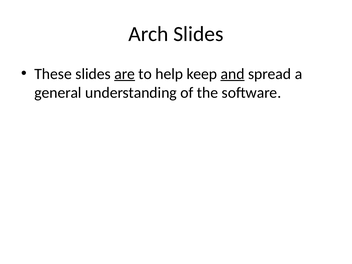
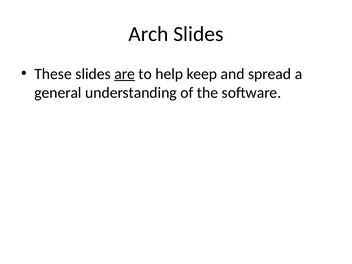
and underline: present -> none
